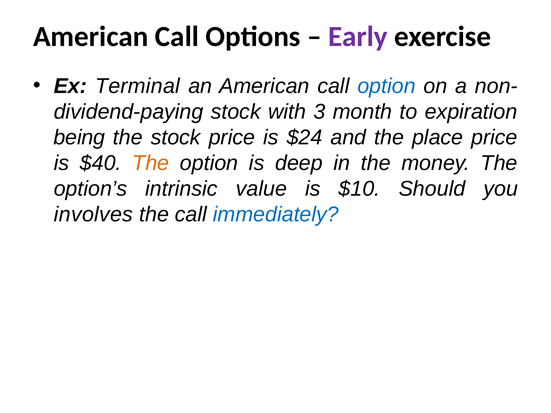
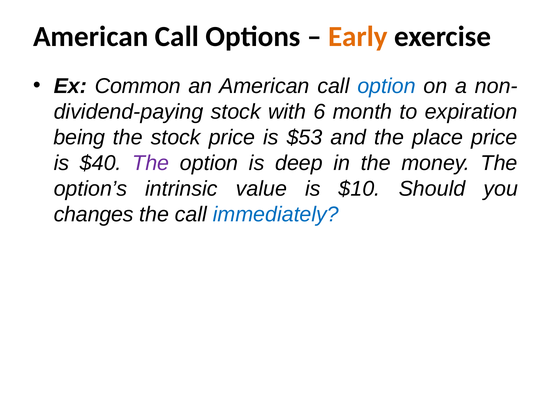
Early colour: purple -> orange
Terminal: Terminal -> Common
3: 3 -> 6
$24: $24 -> $53
The at (151, 163) colour: orange -> purple
involves: involves -> changes
